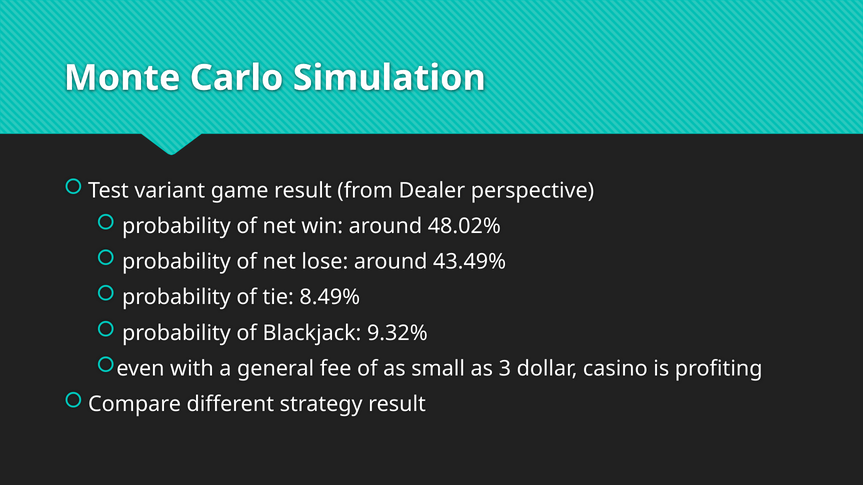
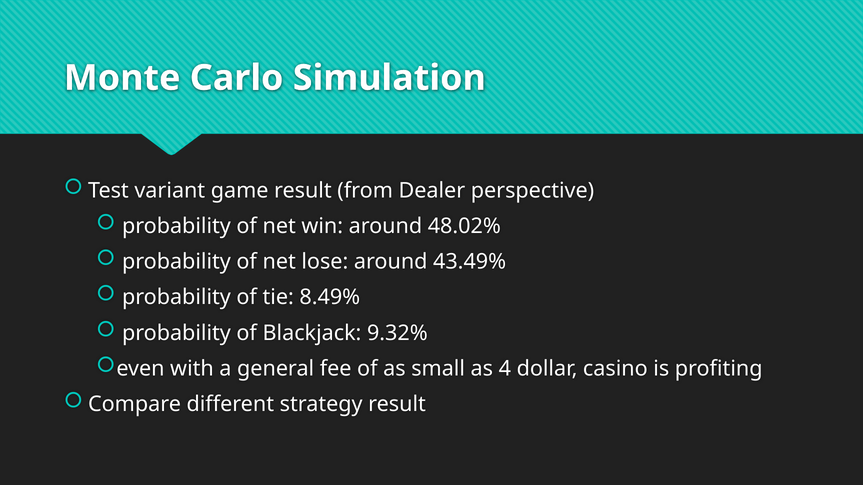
3: 3 -> 4
